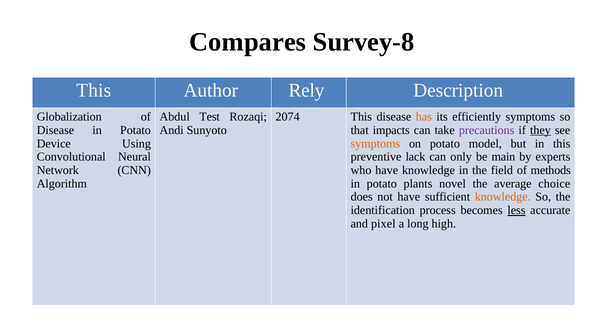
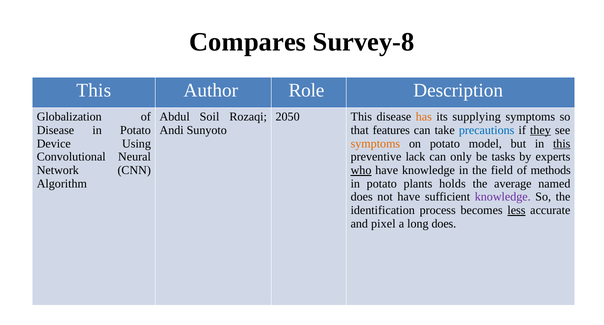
Rely: Rely -> Role
Test: Test -> Soil
2074: 2074 -> 2050
efficiently: efficiently -> supplying
impacts: impacts -> features
precautions colour: purple -> blue
this at (562, 144) underline: none -> present
main: main -> tasks
who underline: none -> present
novel: novel -> holds
choice: choice -> named
knowledge at (503, 197) colour: orange -> purple
long high: high -> does
